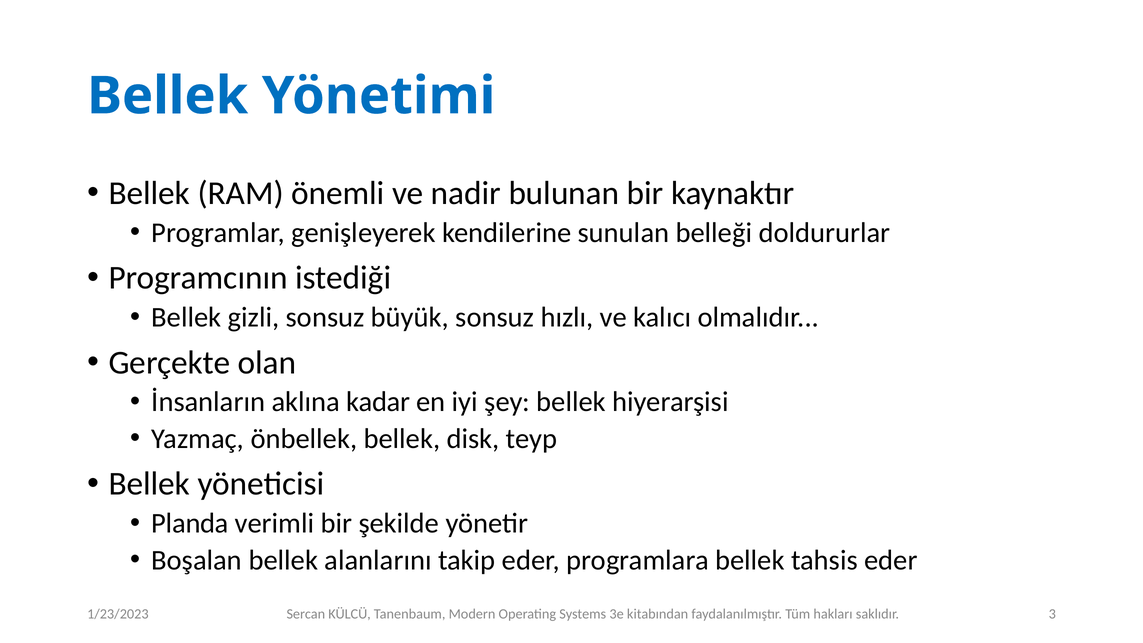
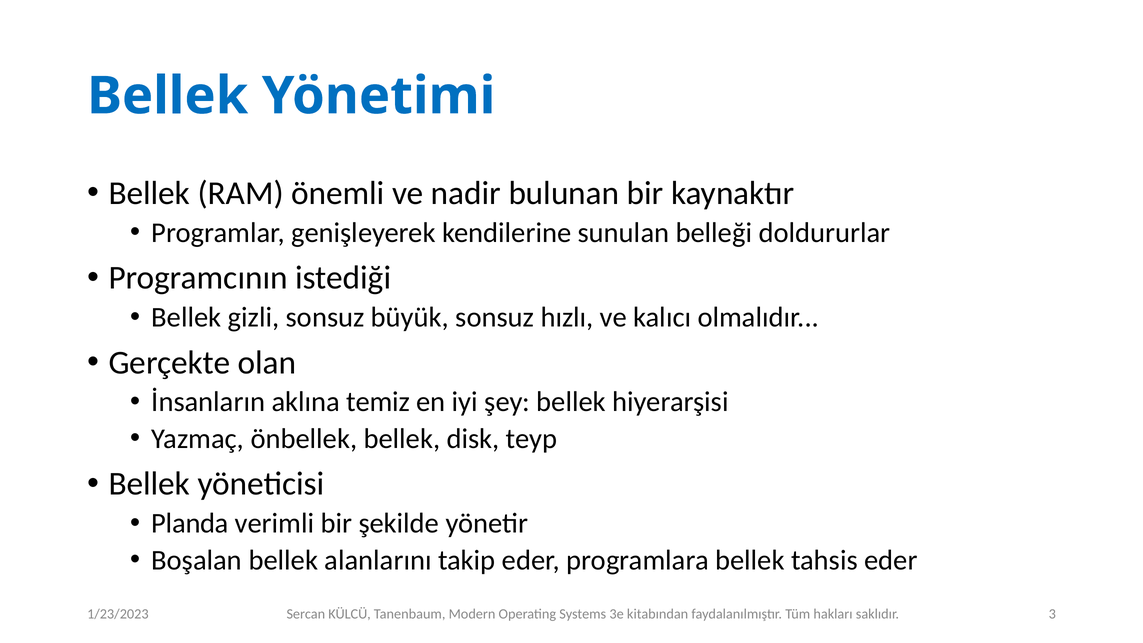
kadar: kadar -> temiz
